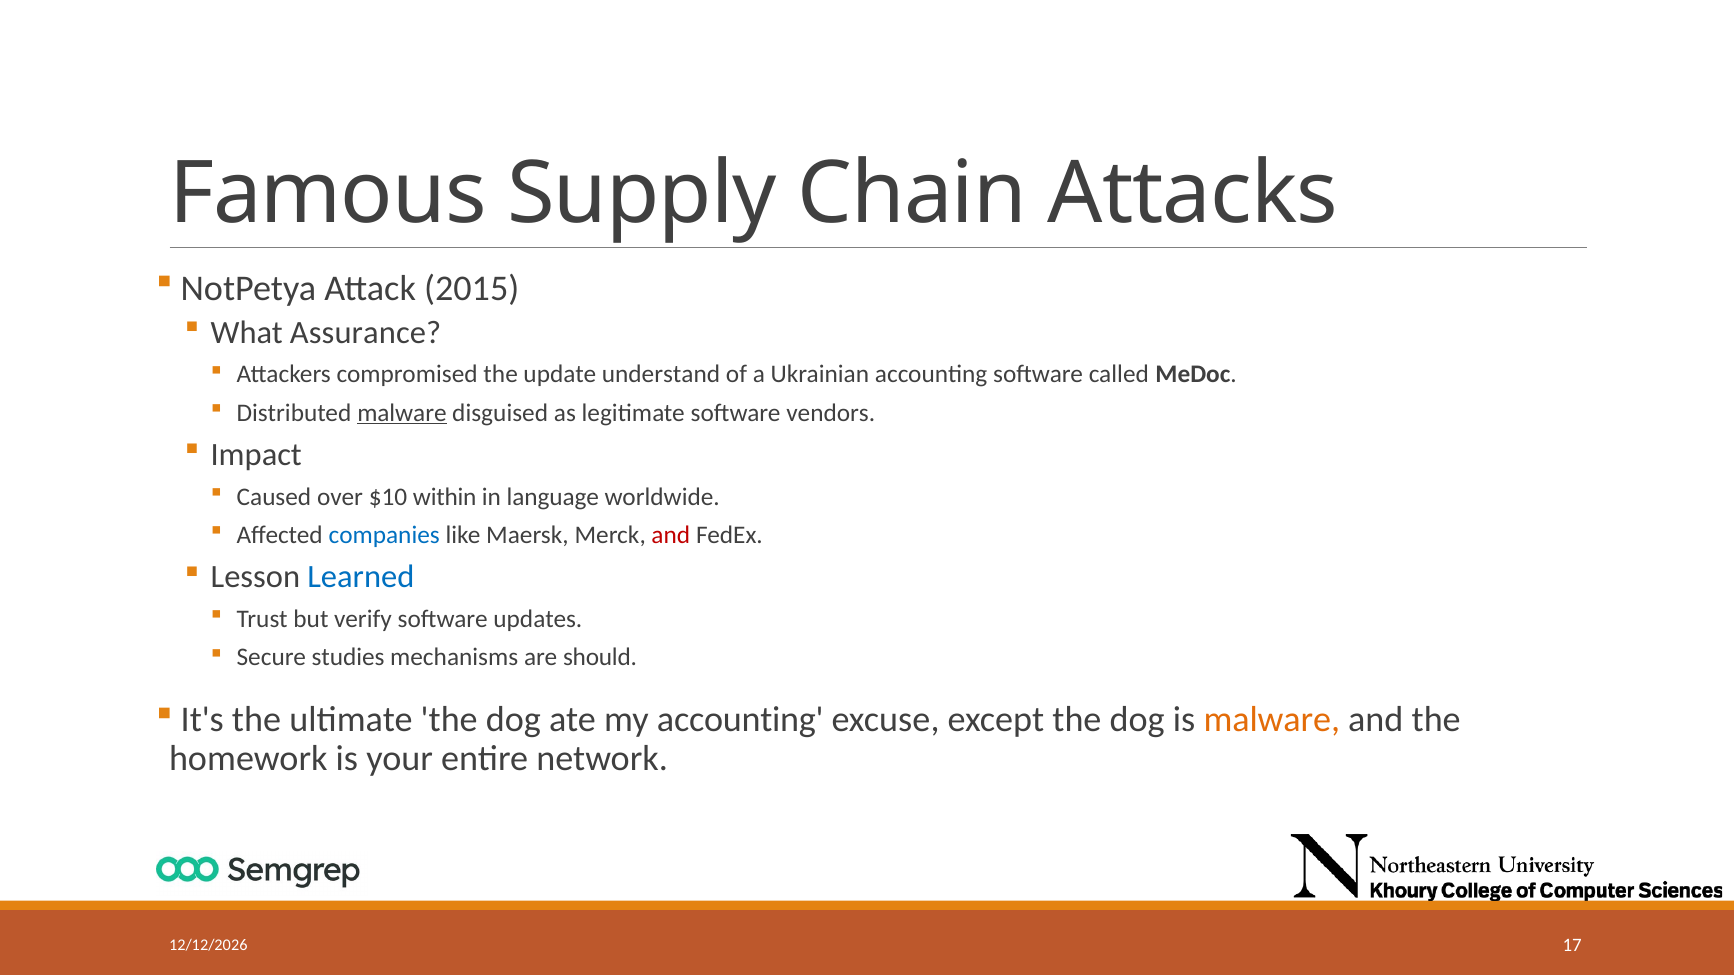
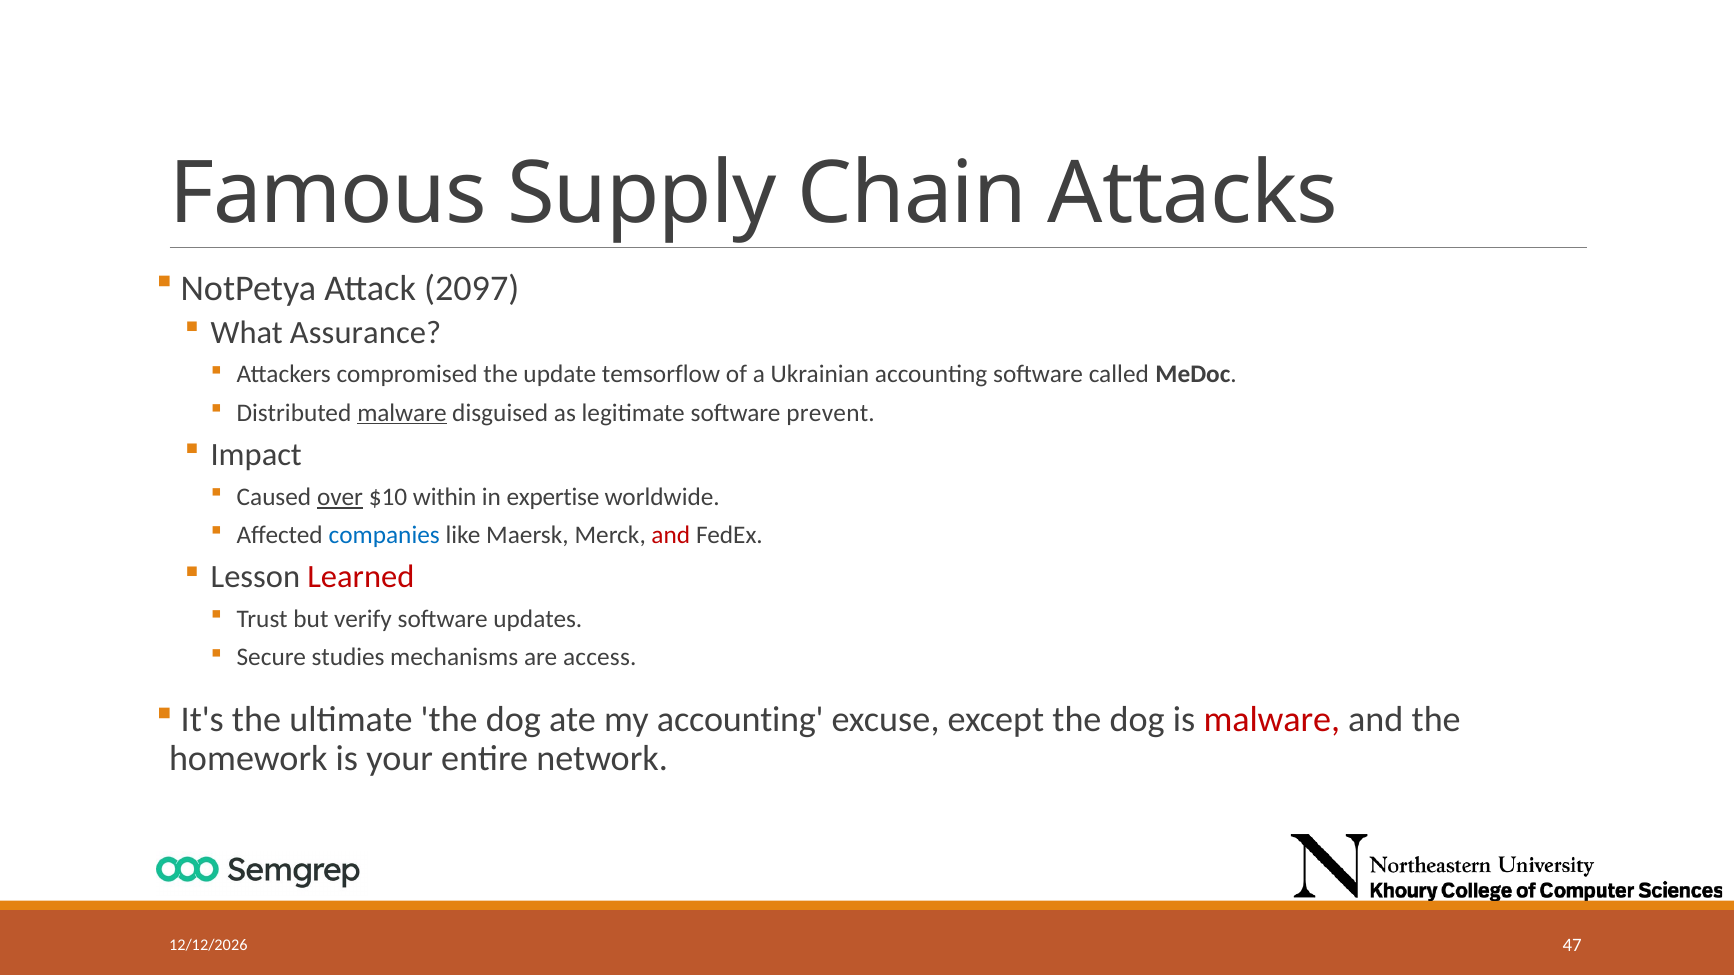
2015: 2015 -> 2097
understand: understand -> temsorflow
vendors: vendors -> prevent
over underline: none -> present
language: language -> expertise
Learned colour: blue -> red
should: should -> access
malware at (1272, 720) colour: orange -> red
17: 17 -> 47
